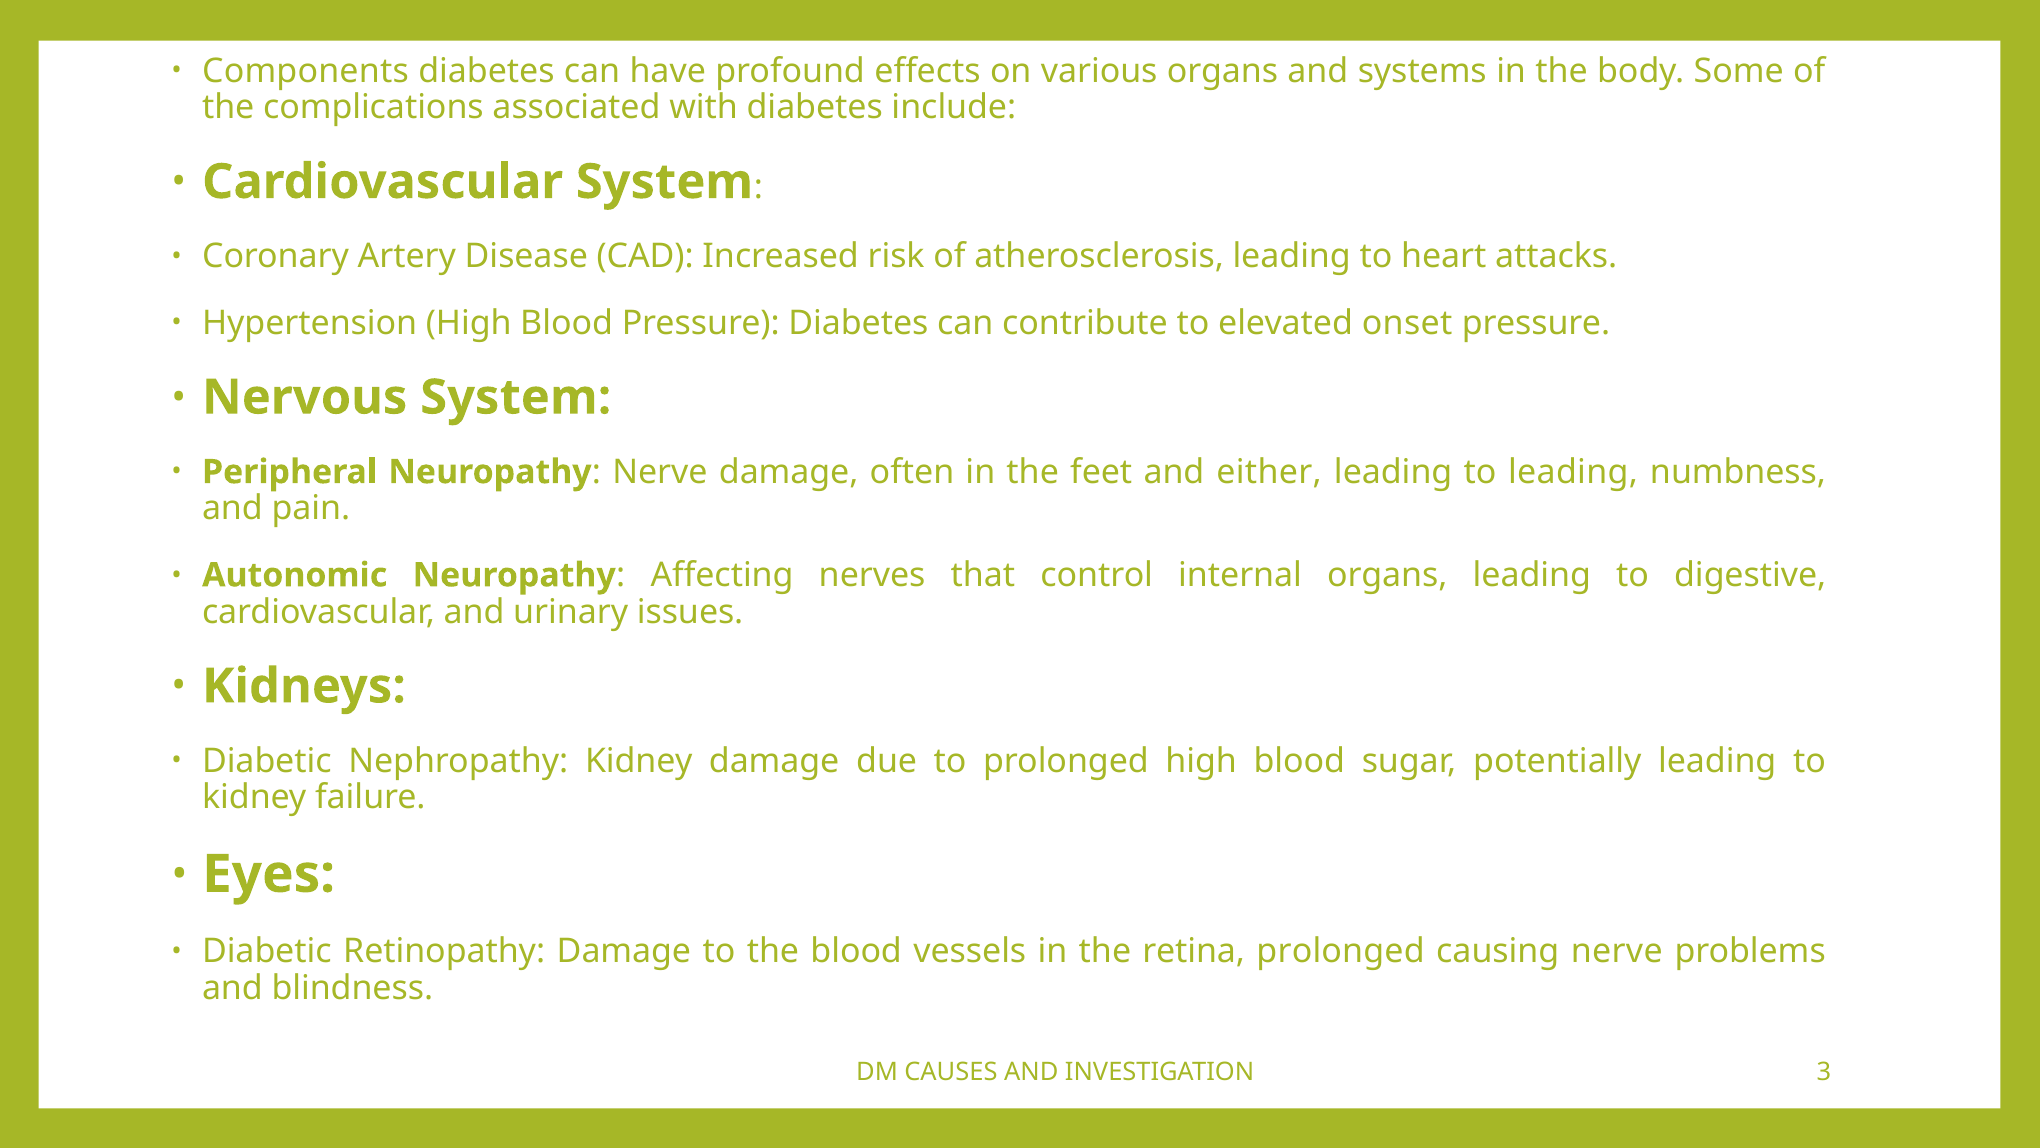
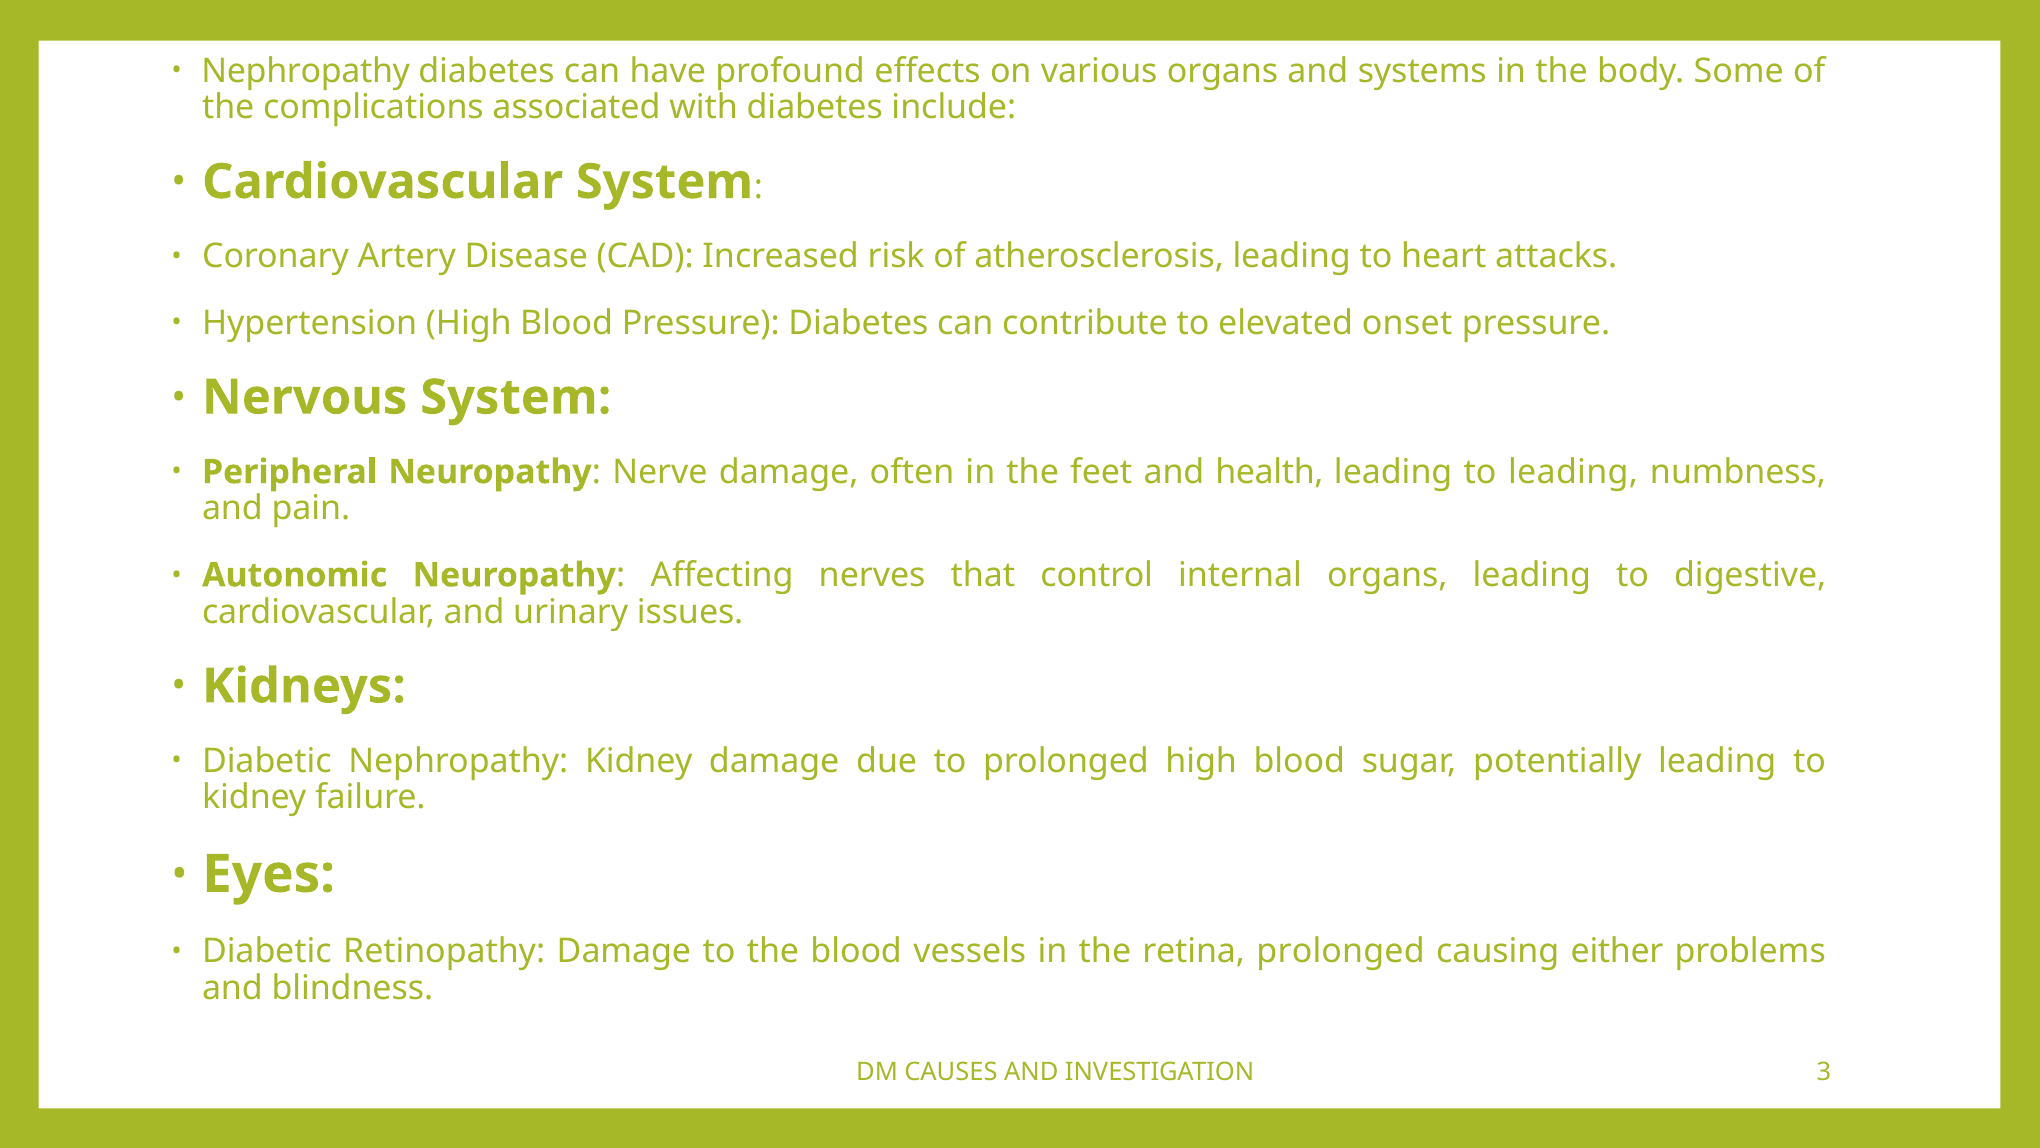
Components at (305, 71): Components -> Nephropathy
either: either -> health
causing nerve: nerve -> either
